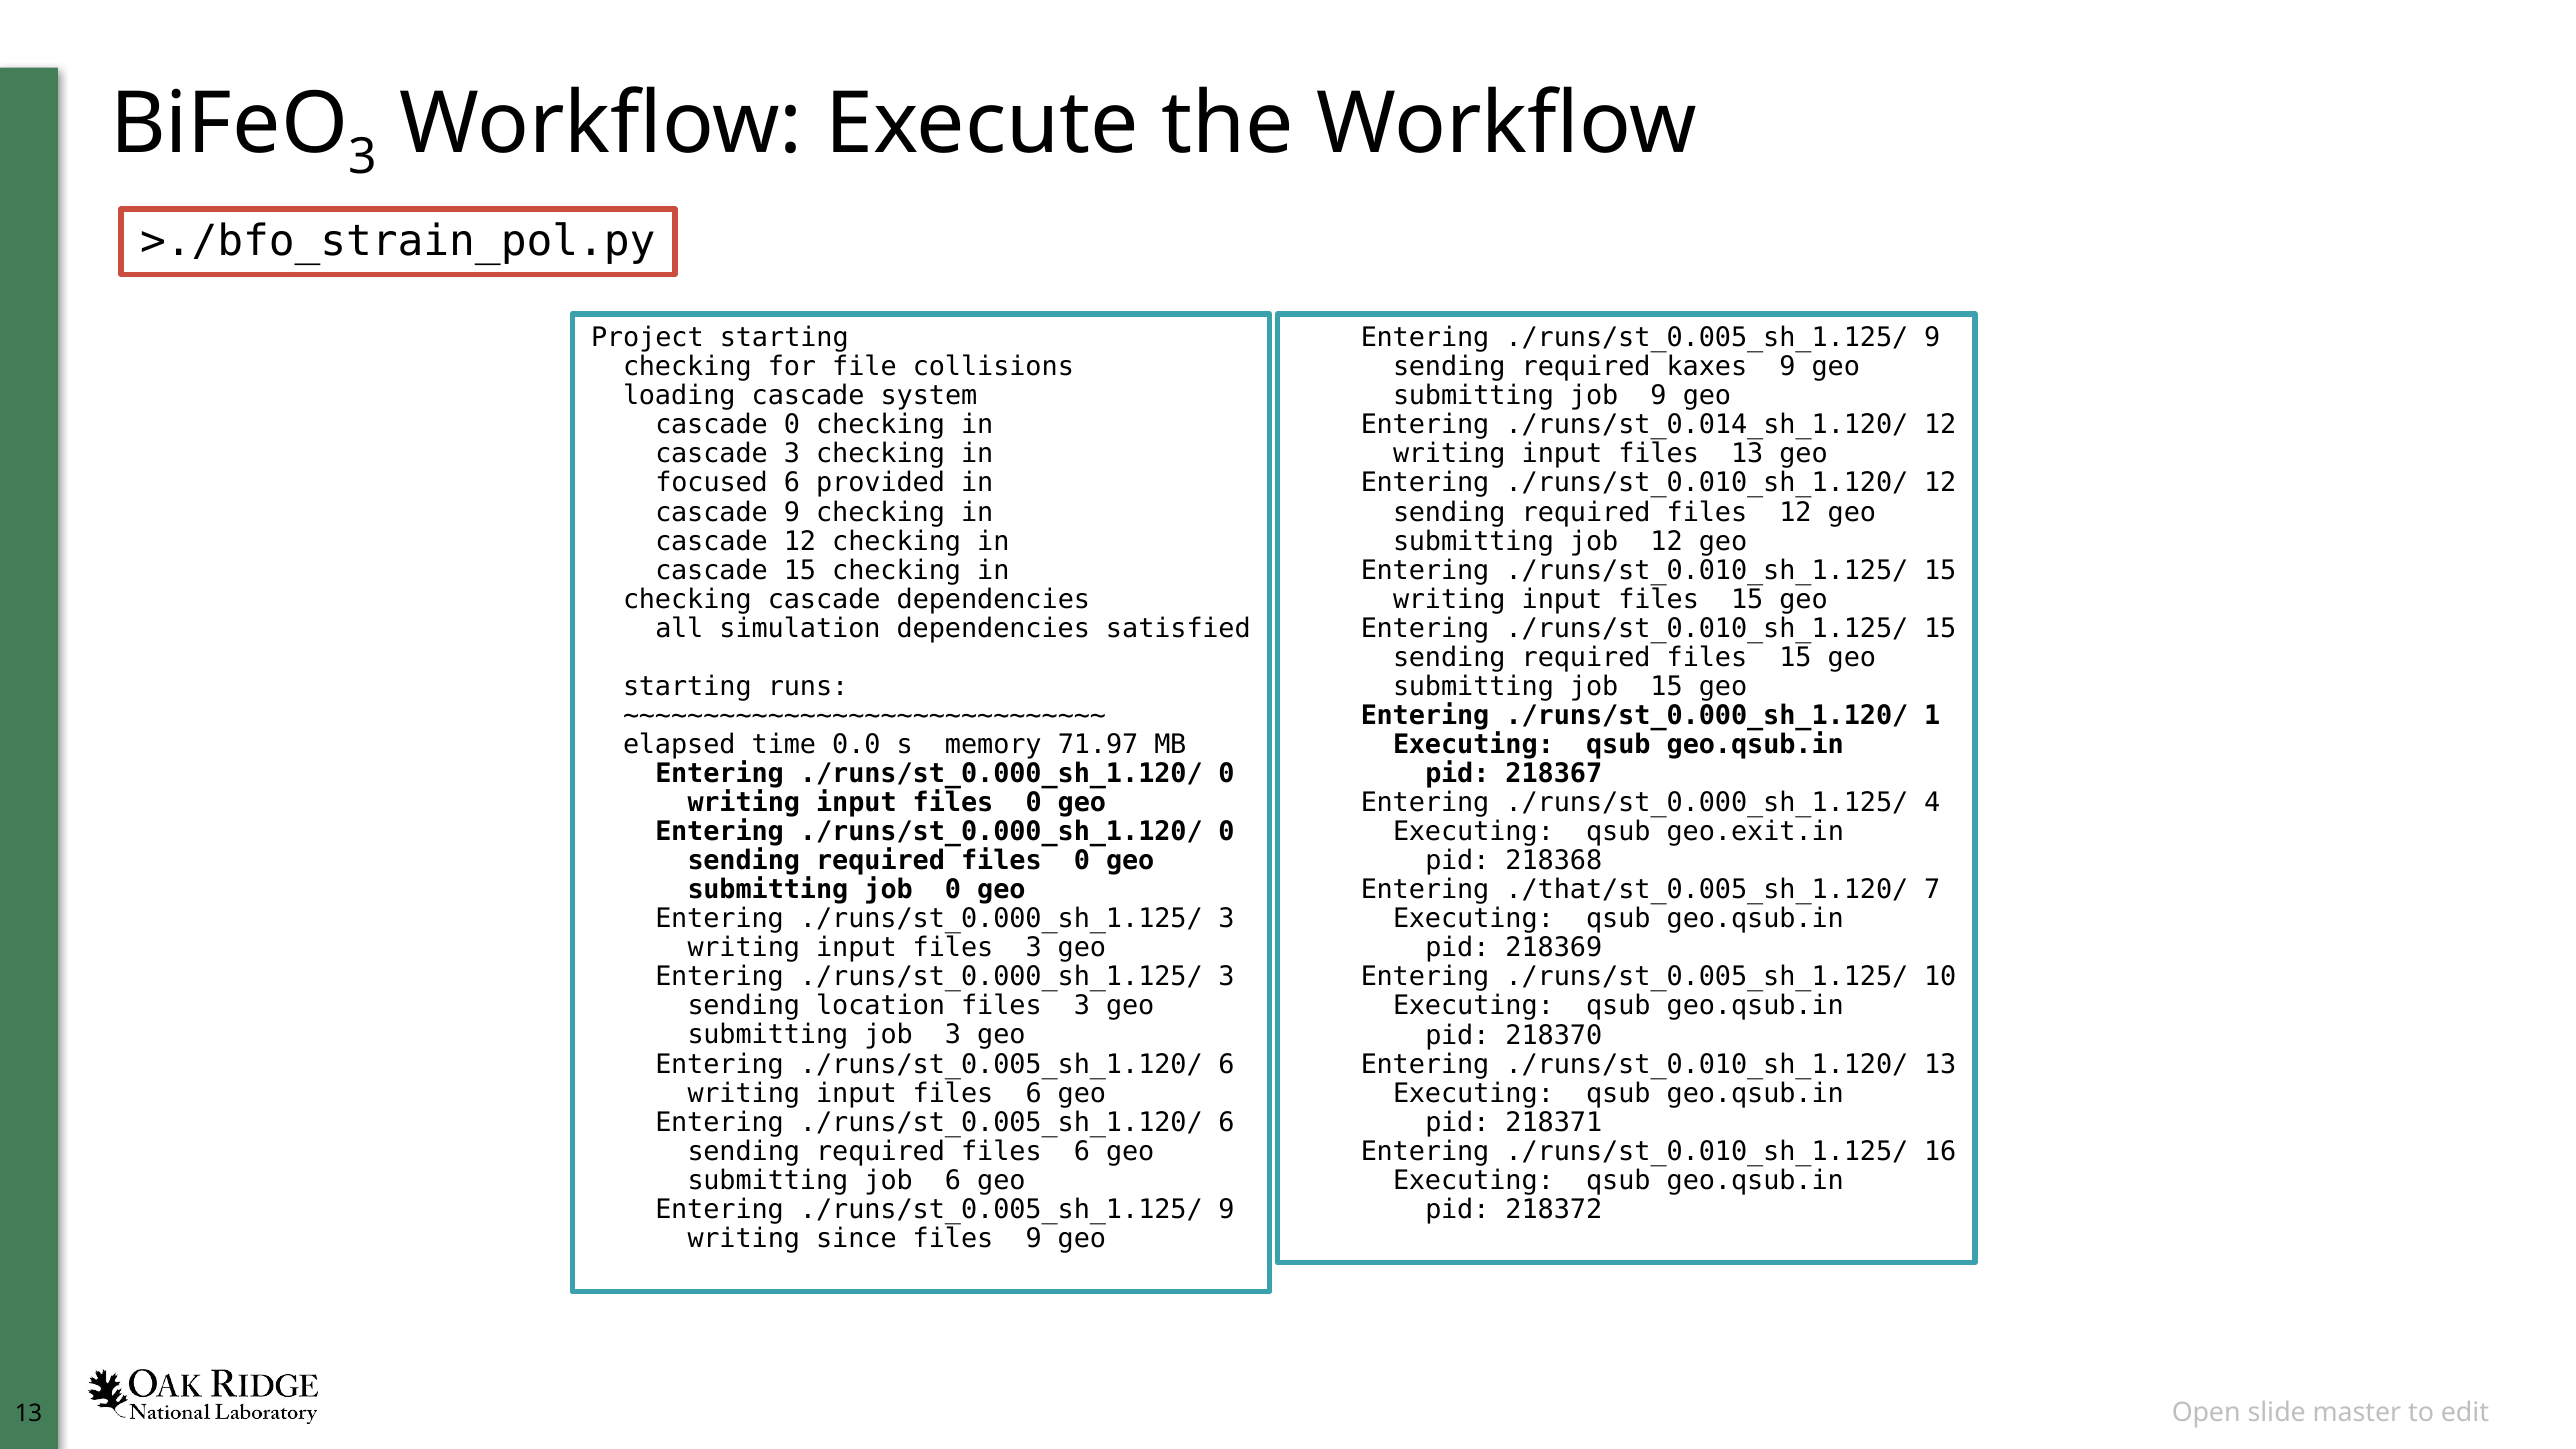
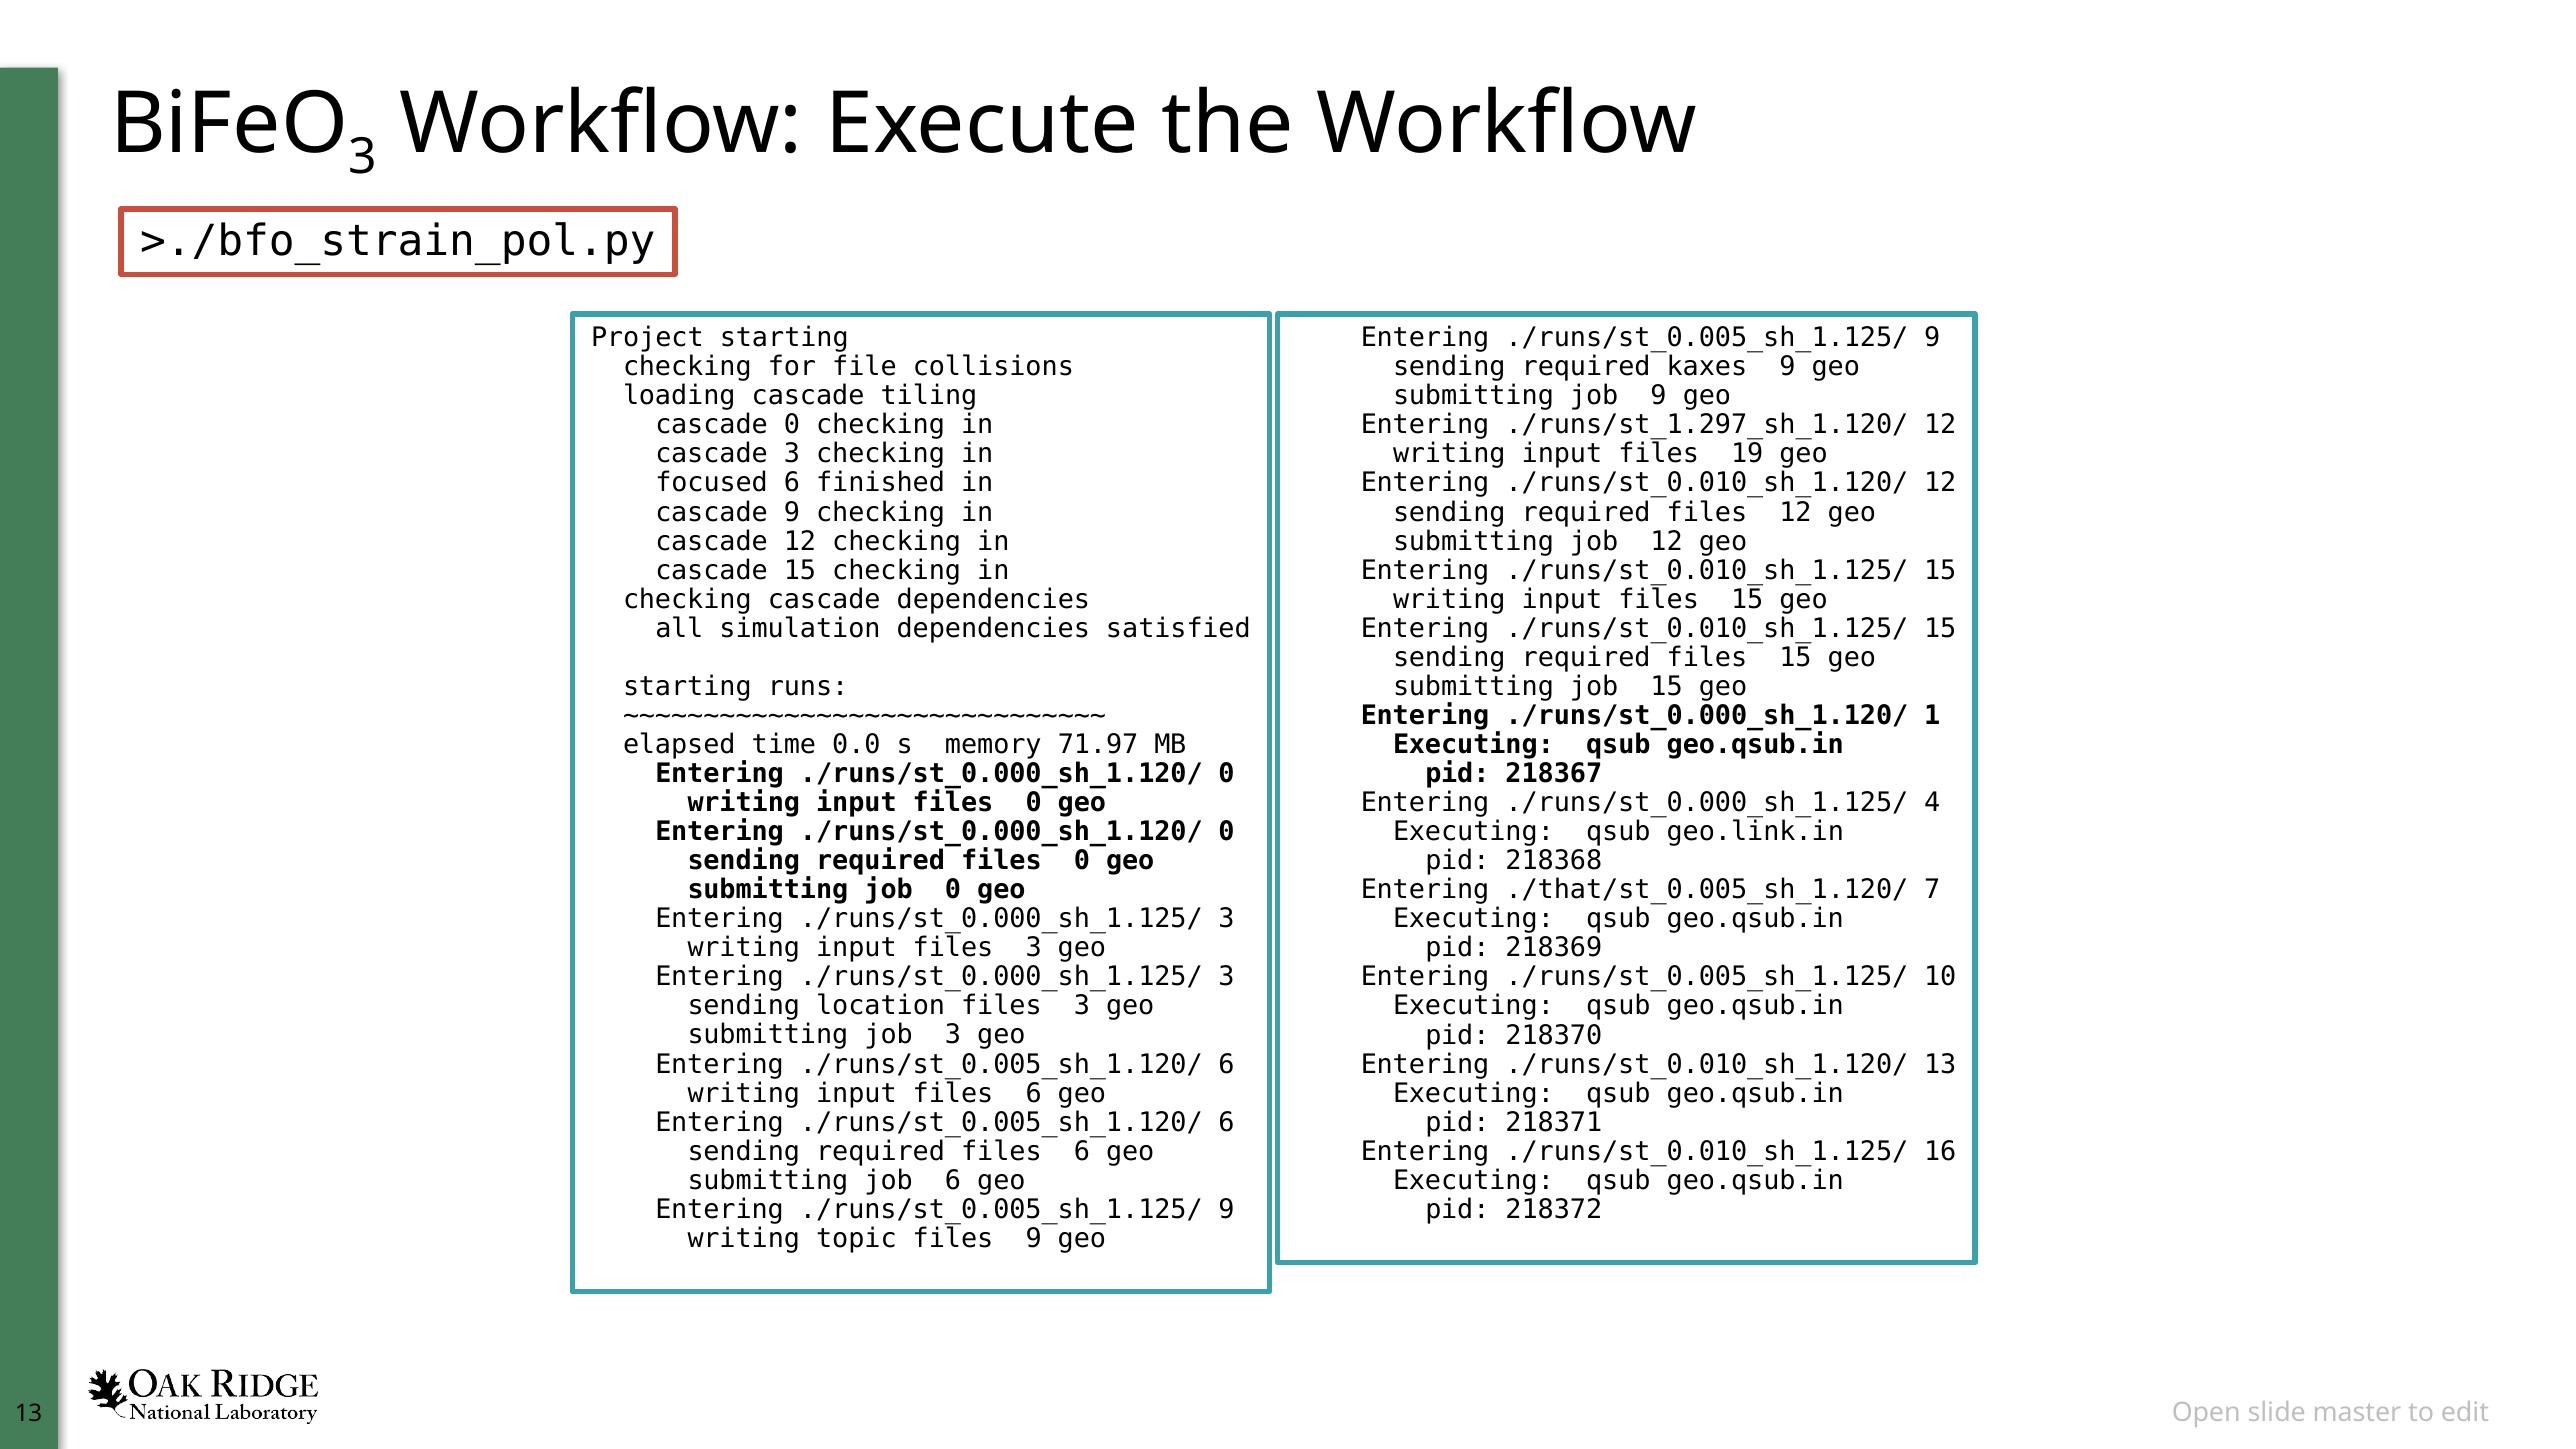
system: system -> tiling
./runs/st_0.014_sh_1.120/: ./runs/st_0.014_sh_1.120/ -> ./runs/st_1.297_sh_1.120/
files 13: 13 -> 19
provided: provided -> finished
geo.exit.in: geo.exit.in -> geo.link.in
since: since -> topic
